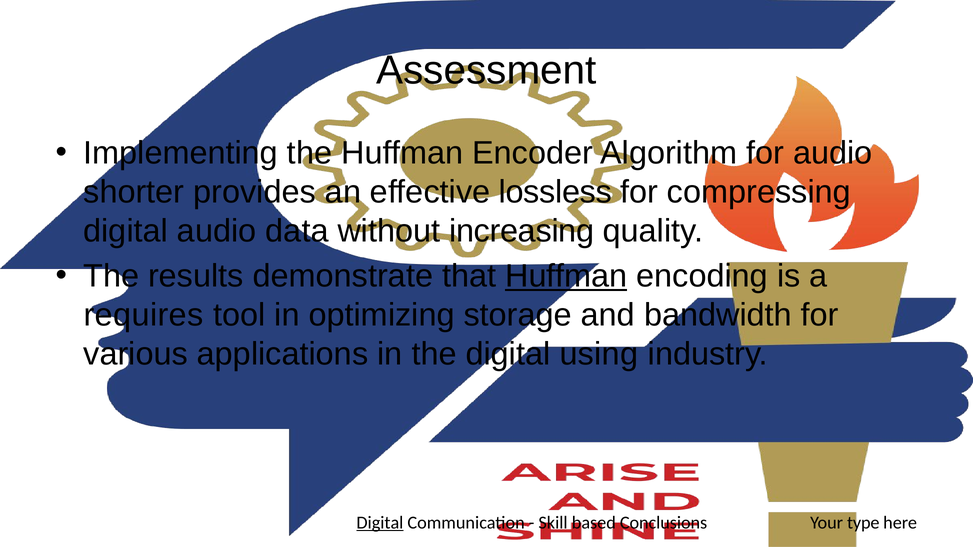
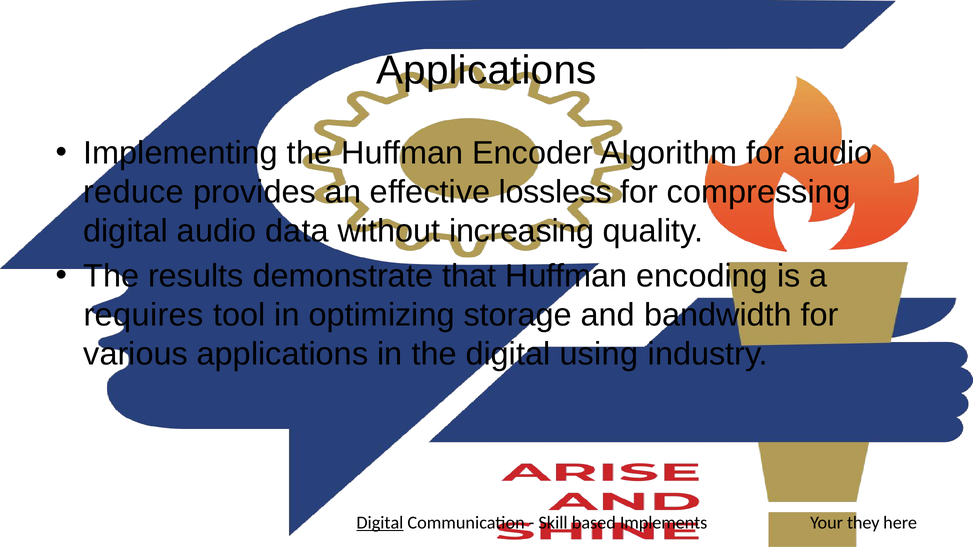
Assessment at (486, 70): Assessment -> Applications
shorter: shorter -> reduce
Huffman at (566, 276) underline: present -> none
Conclusions: Conclusions -> Implements
type: type -> they
